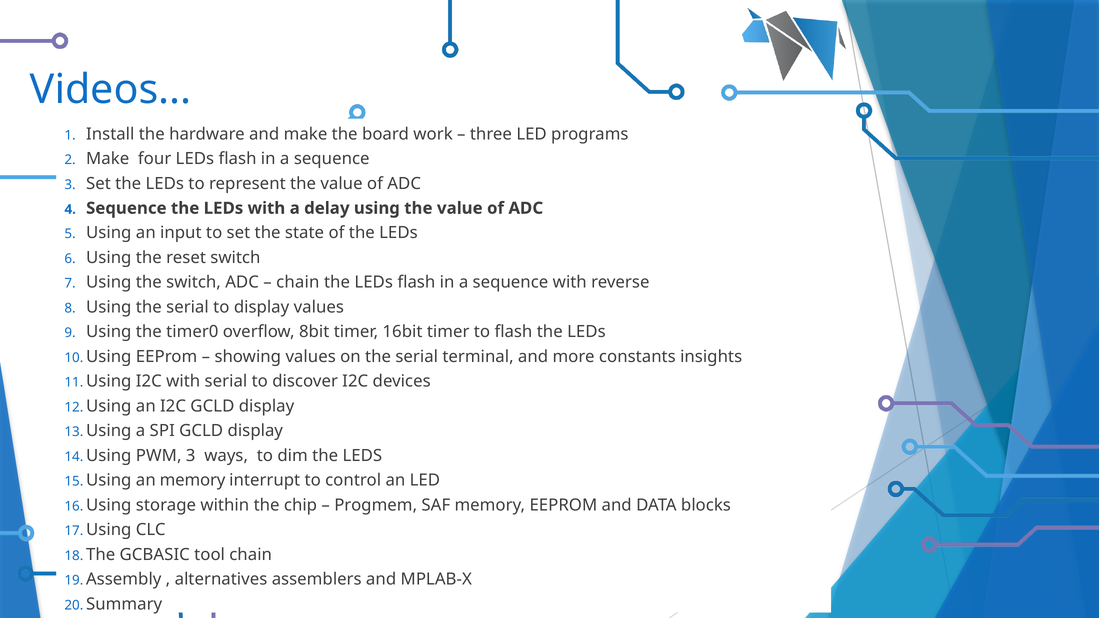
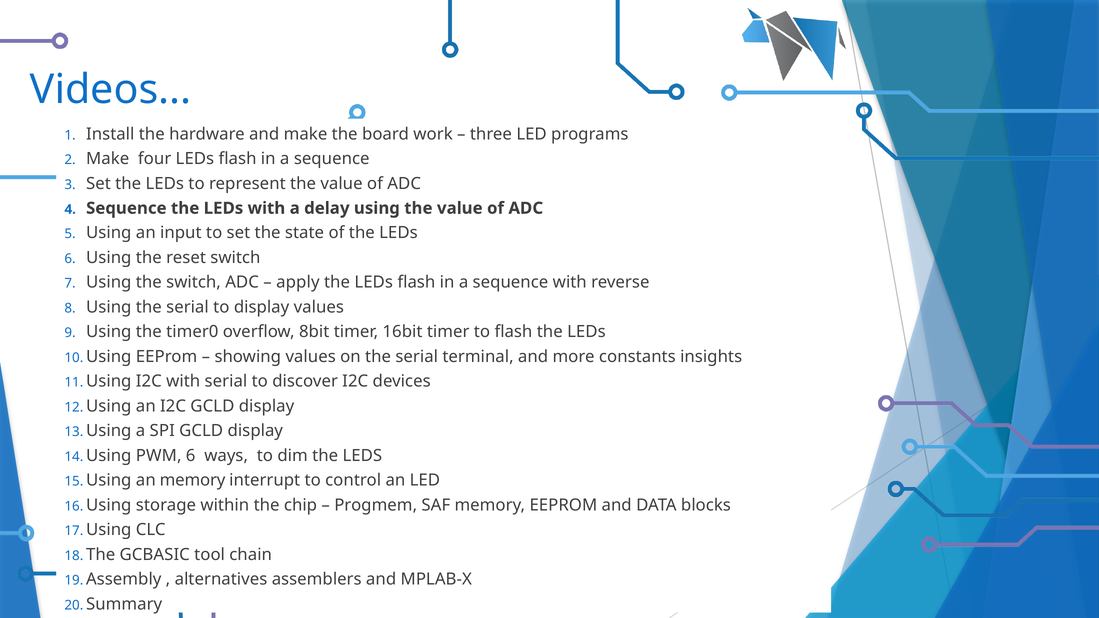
chain at (298, 283): chain -> apply
PWM 3: 3 -> 6
